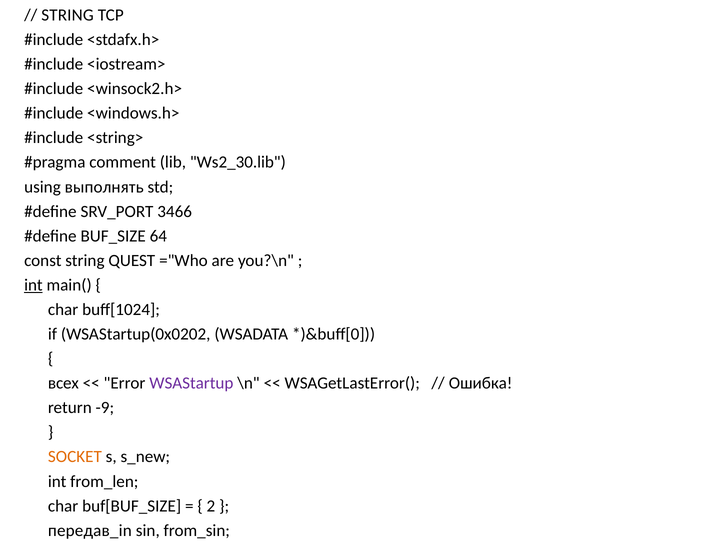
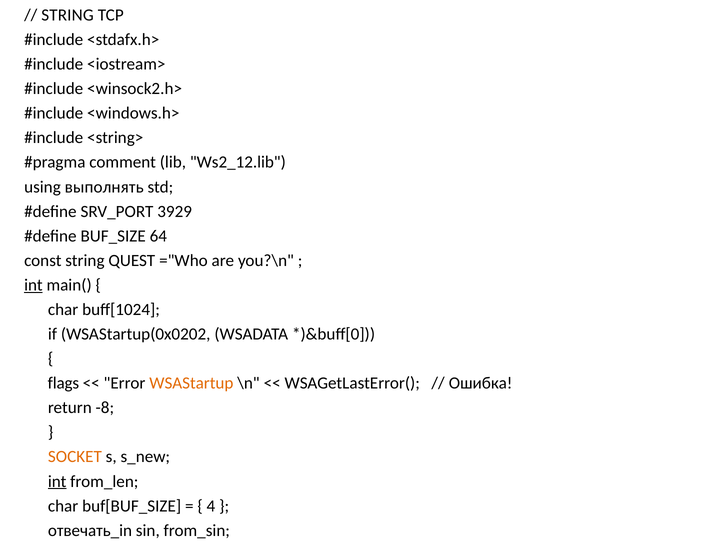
Ws2_30.lib: Ws2_30.lib -> Ws2_12.lib
3466: 3466 -> 3929
всех: всех -> flags
WSAStartup colour: purple -> orange
-9: -9 -> -8
int at (57, 481) underline: none -> present
2: 2 -> 4
передав_in: передав_in -> отвечать_in
